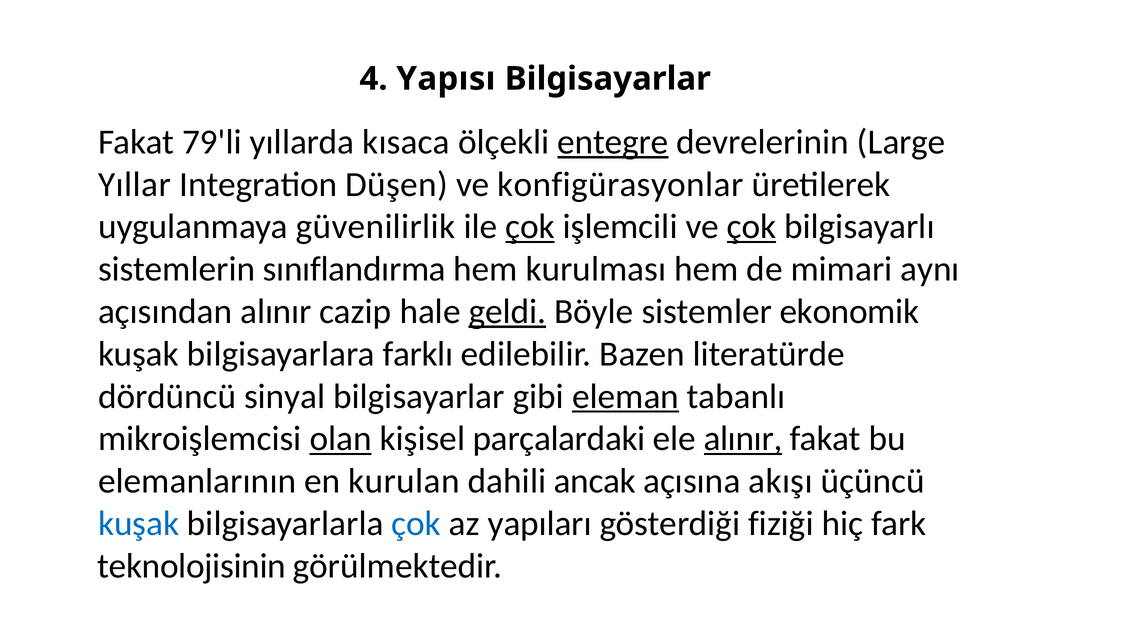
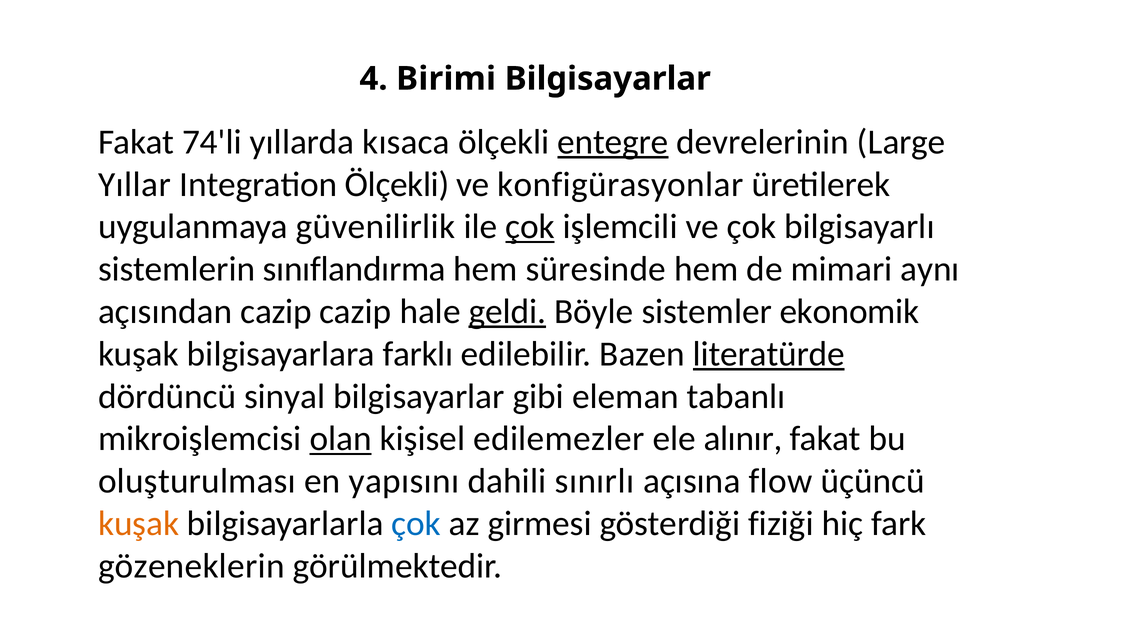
Yapısı: Yapısı -> Birimi
79'li: 79'li -> 74'li
Integration Düşen: Düşen -> Ölçekli
çok at (752, 227) underline: present -> none
kurulması: kurulması -> süresinde
açısından alınır: alınır -> cazip
literatürde underline: none -> present
eleman underline: present -> none
parçalardaki: parçalardaki -> edilemezler
alınır at (743, 439) underline: present -> none
elemanlarının: elemanlarının -> oluşturulması
kurulan: kurulan -> yapısını
ancak: ancak -> sınırlı
akışı: akışı -> flow
kuşak at (139, 524) colour: blue -> orange
yapıları: yapıları -> girmesi
teknolojisinin: teknolojisinin -> gözeneklerin
